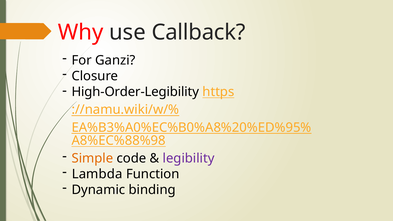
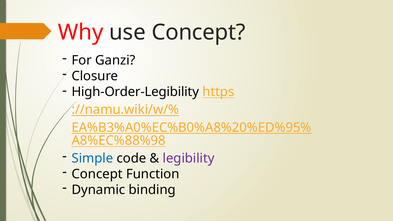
use Callback: Callback -> Concept
Simple colour: orange -> blue
Lambda at (97, 174): Lambda -> Concept
